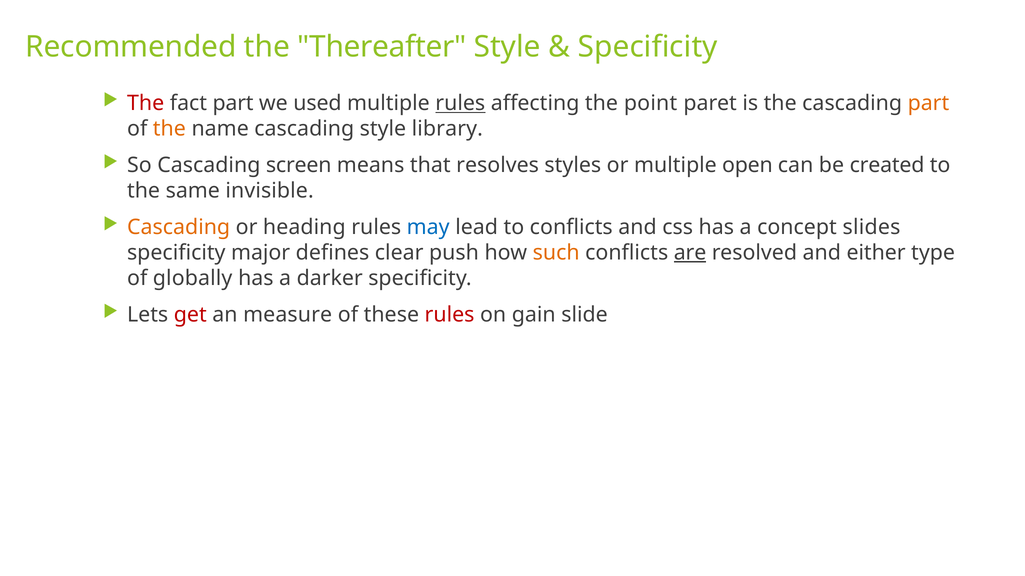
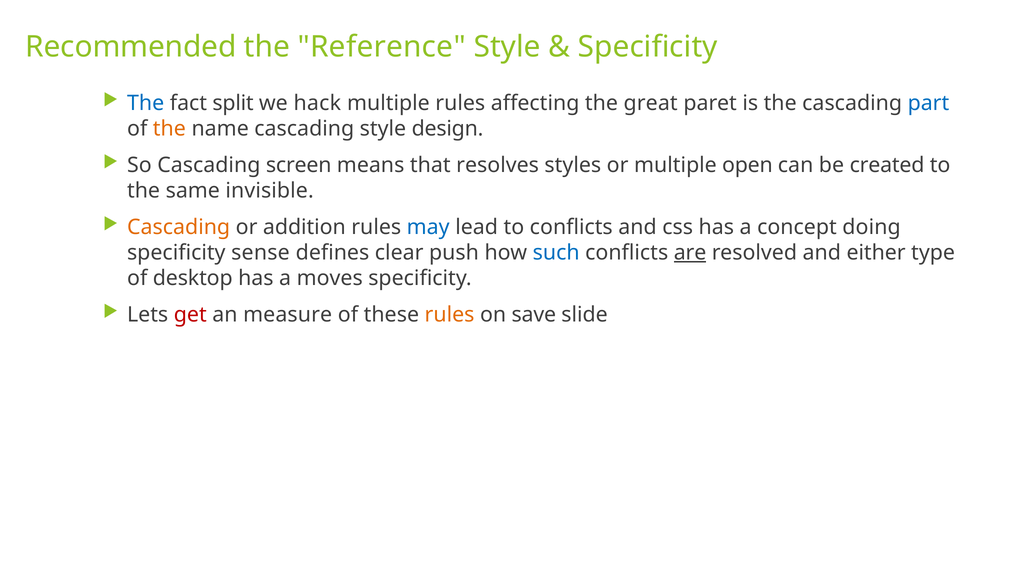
Thereafter: Thereafter -> Reference
The at (146, 103) colour: red -> blue
fact part: part -> split
used: used -> hack
rules at (460, 103) underline: present -> none
point: point -> great
part at (928, 103) colour: orange -> blue
library: library -> design
heading: heading -> addition
slides: slides -> doing
major: major -> sense
such colour: orange -> blue
globally: globally -> desktop
darker: darker -> moves
rules at (450, 315) colour: red -> orange
gain: gain -> save
